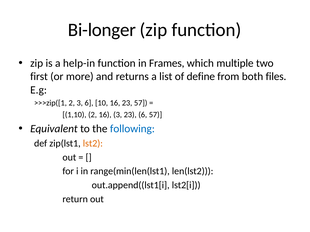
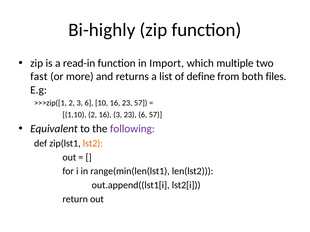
Bi-longer: Bi-longer -> Bi-highly
help-in: help-in -> read-in
Frames: Frames -> Import
first: first -> fast
following colour: blue -> purple
